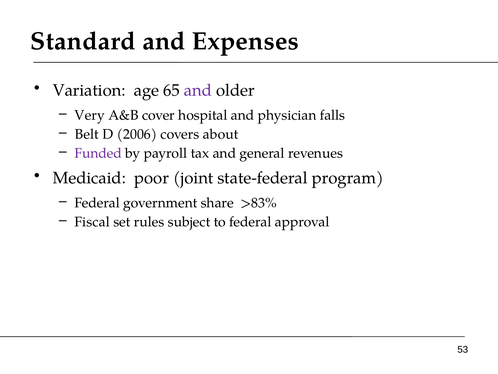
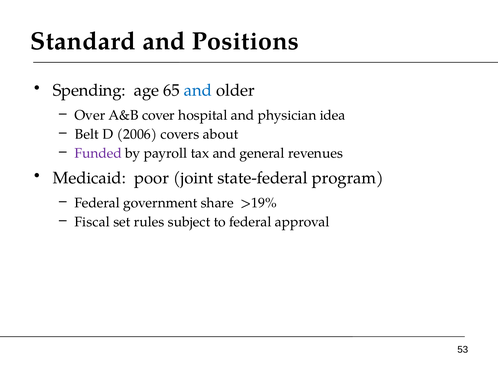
Expenses: Expenses -> Positions
Variation: Variation -> Spending
and at (198, 90) colour: purple -> blue
Very: Very -> Over
falls: falls -> idea
>83%: >83% -> >19%
